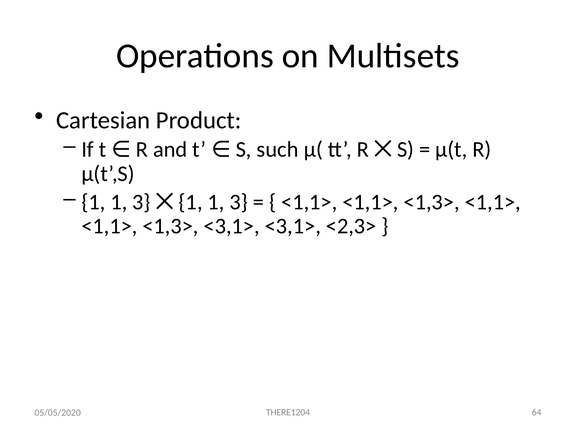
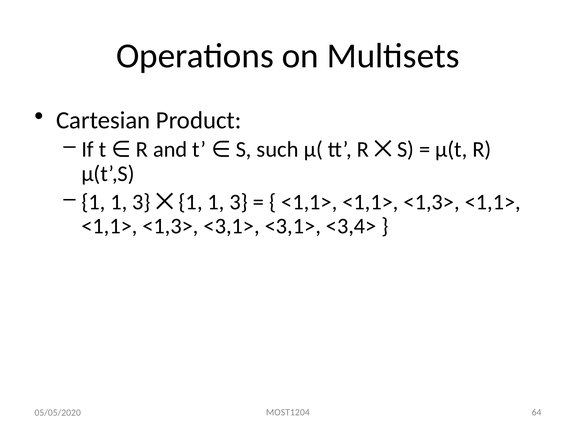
<2,3>: <2,3> -> <3,4>
THERE1204: THERE1204 -> MOST1204
